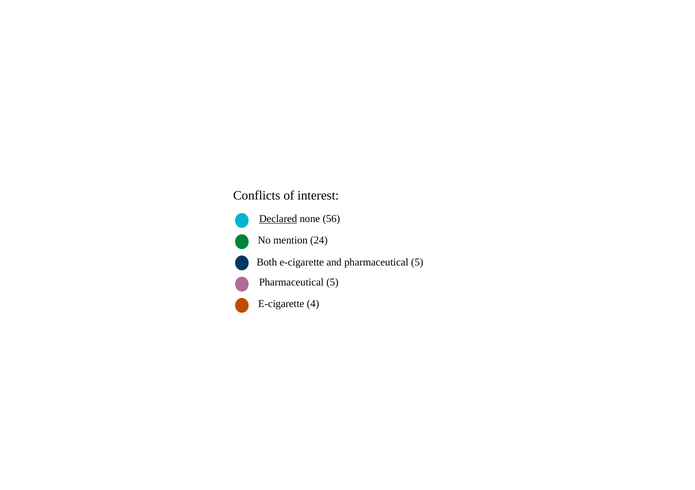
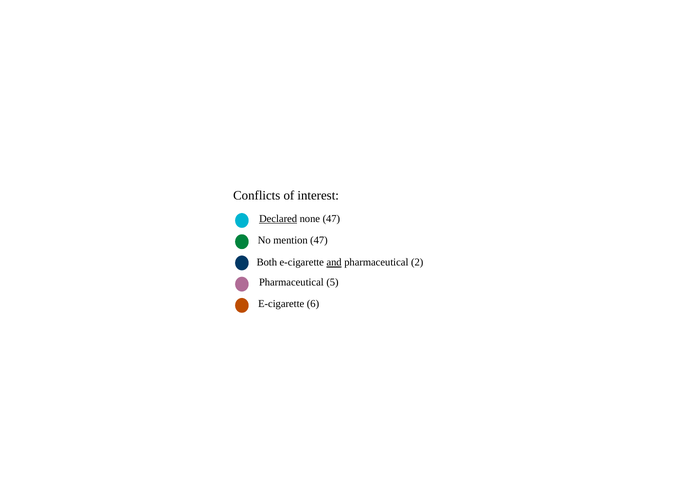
none 56: 56 -> 47
mention 24: 24 -> 47
and underline: none -> present
5 at (417, 262): 5 -> 2
4: 4 -> 6
